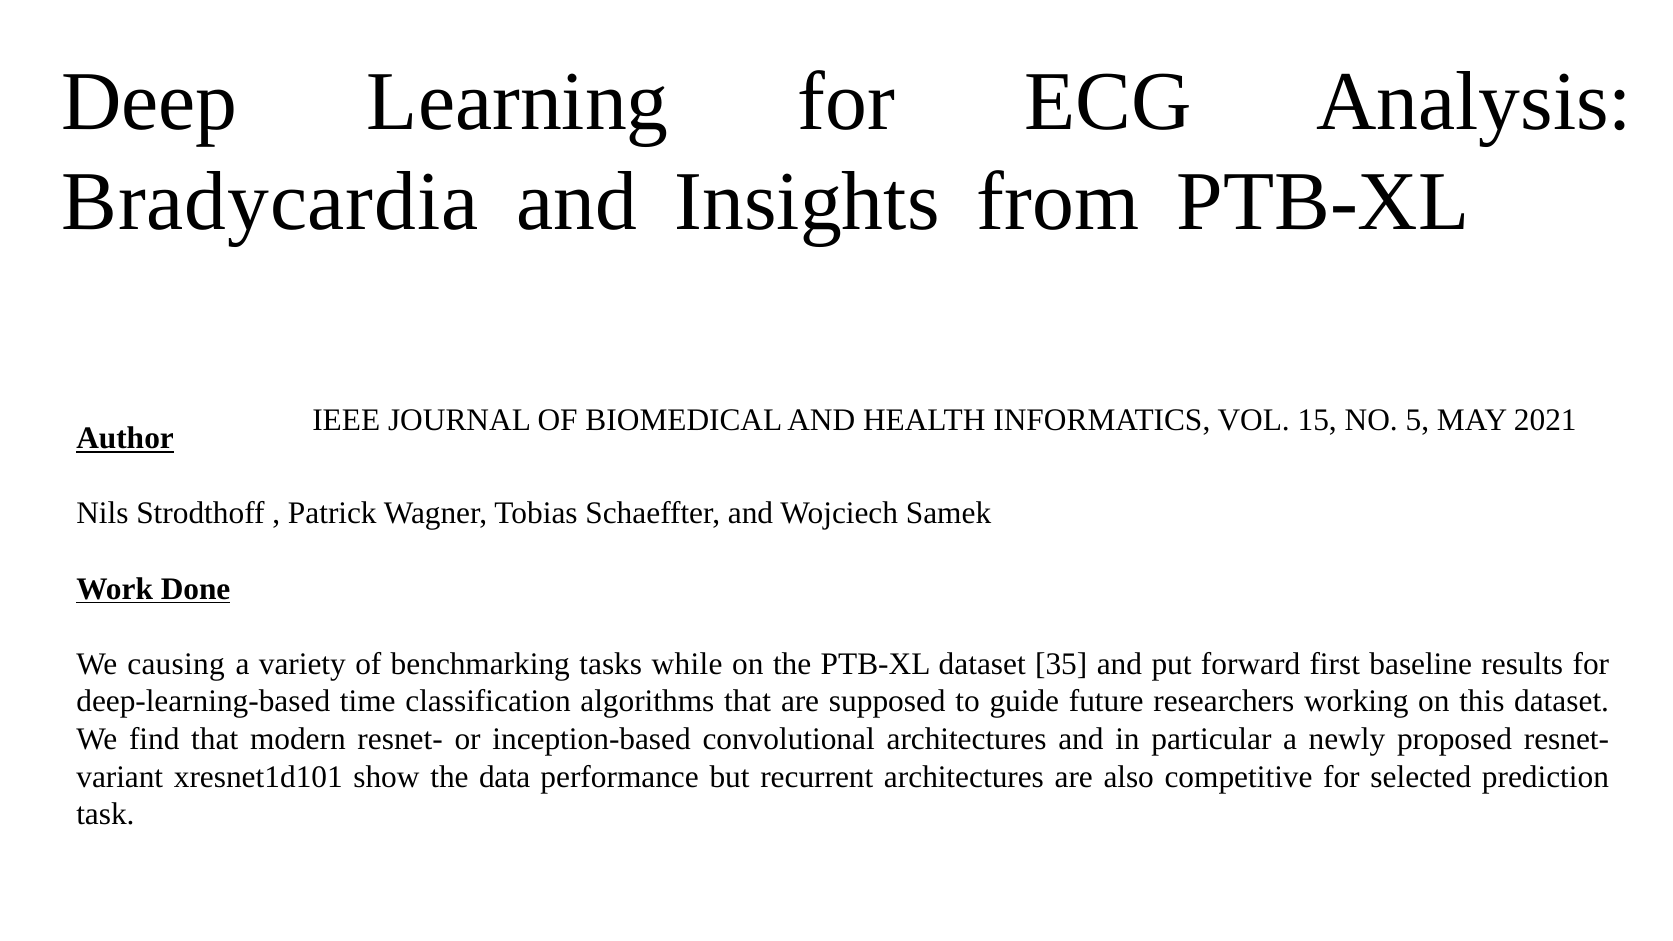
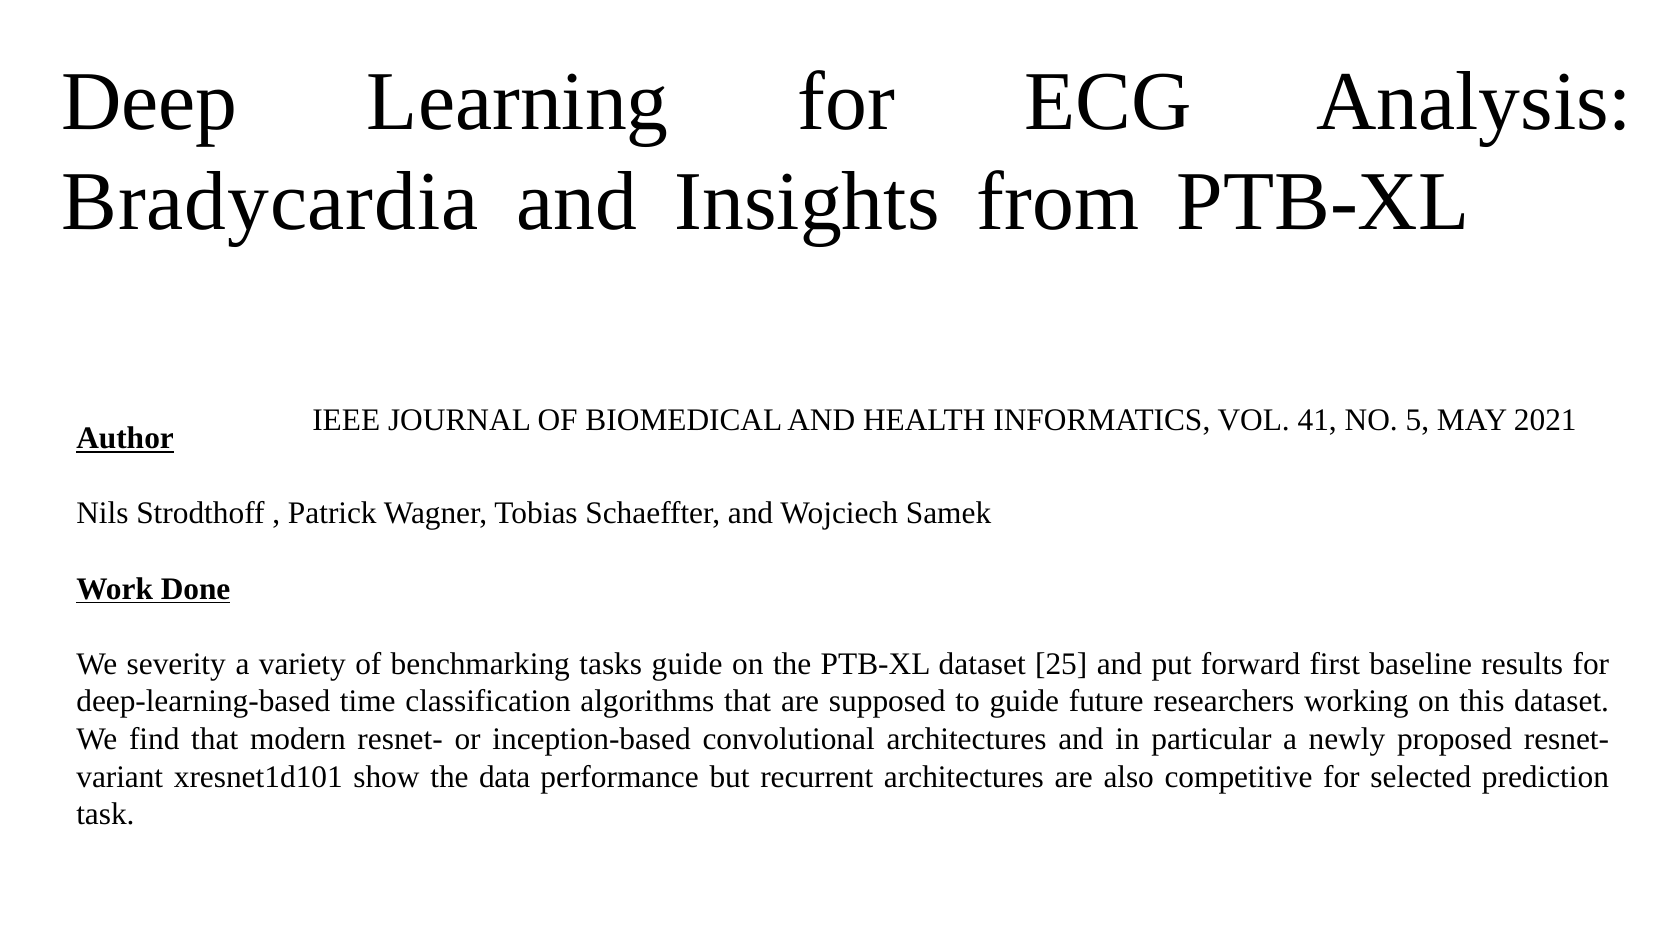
15: 15 -> 41
causing: causing -> severity
tasks while: while -> guide
35: 35 -> 25
